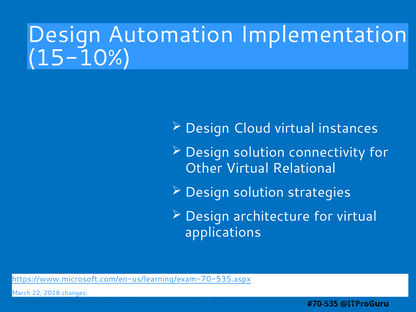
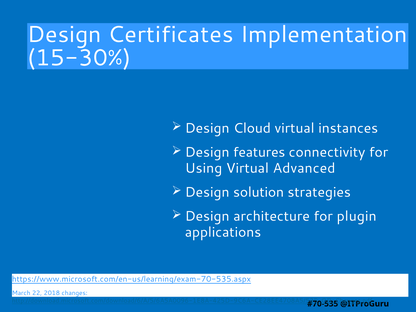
Automation: Automation -> Certificates
15-10%: 15-10% -> 15-30%
solution at (259, 152): solution -> features
Other: Other -> Using
Relational: Relational -> Advanced
for virtual: virtual -> plugin
